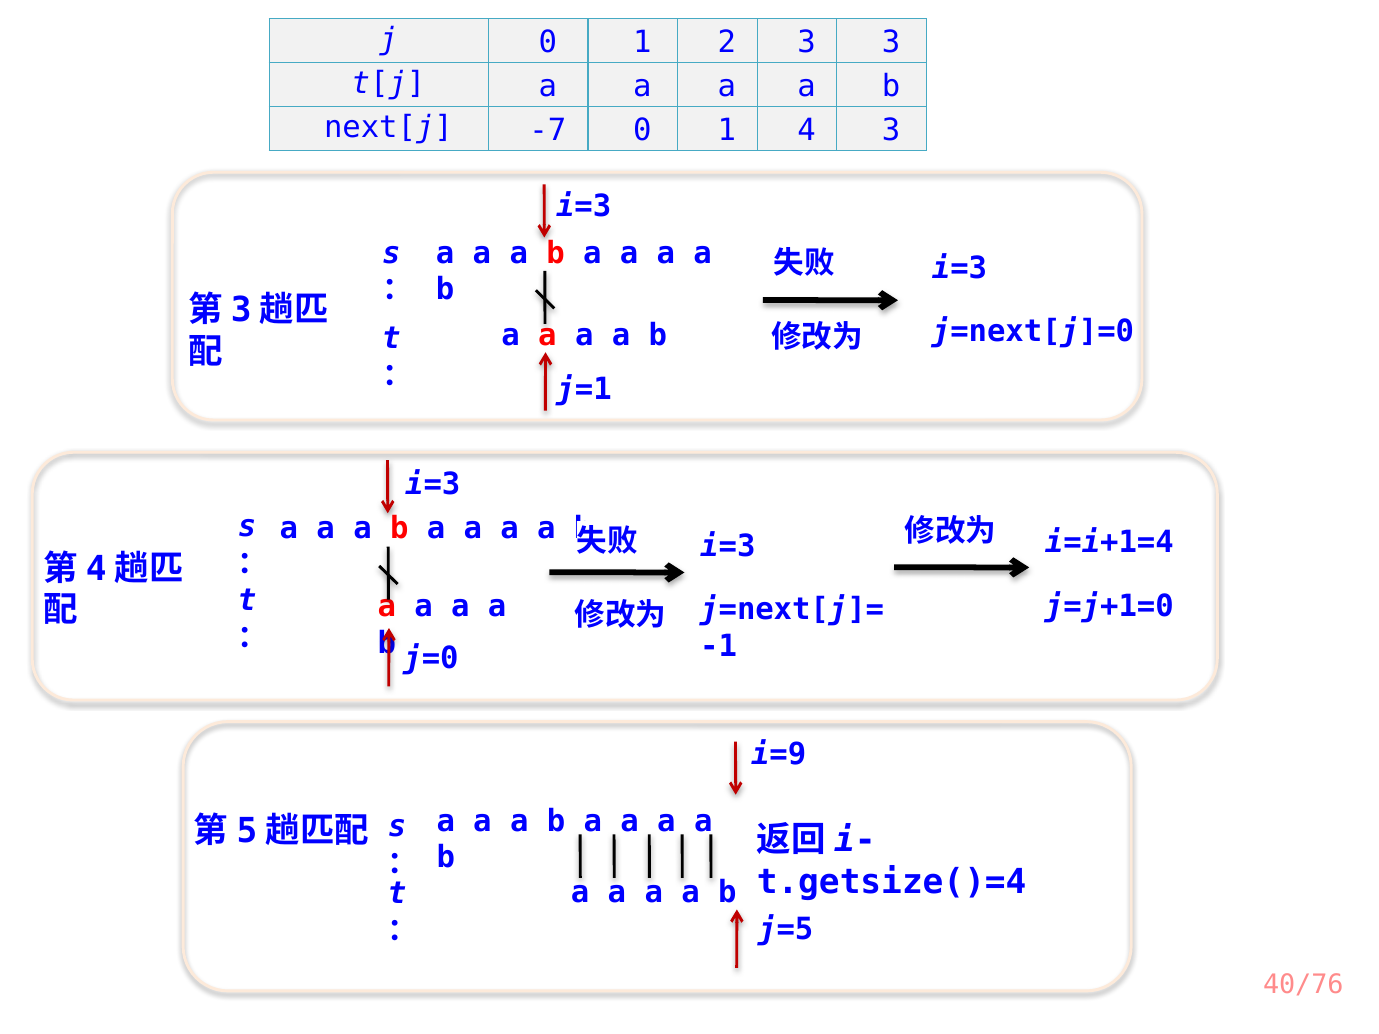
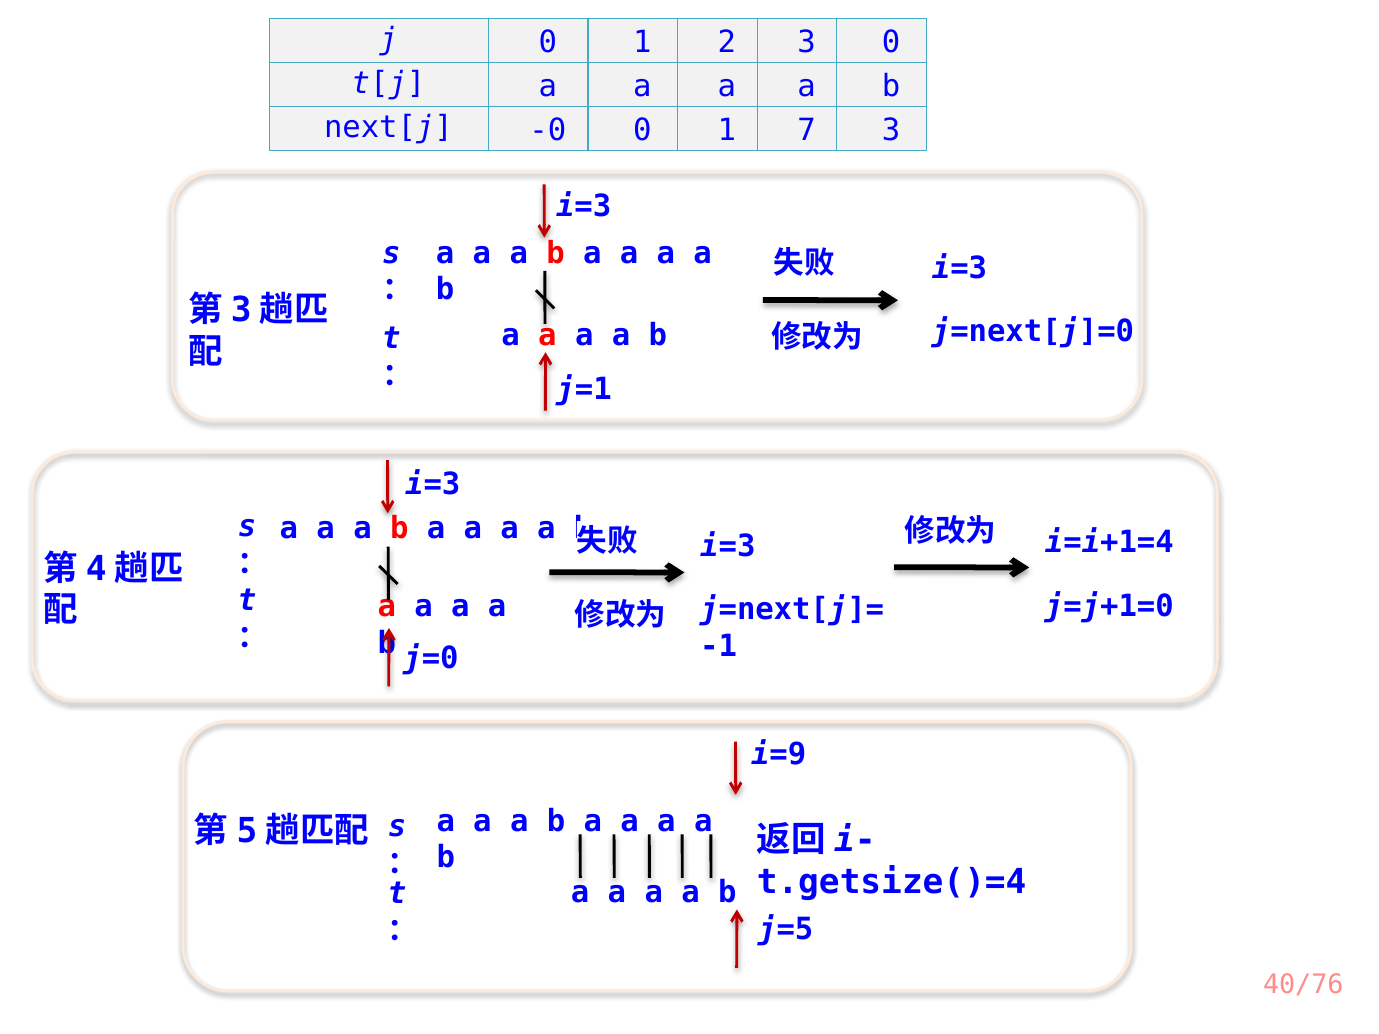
3 3: 3 -> 0
-7: -7 -> -0
4: 4 -> 7
